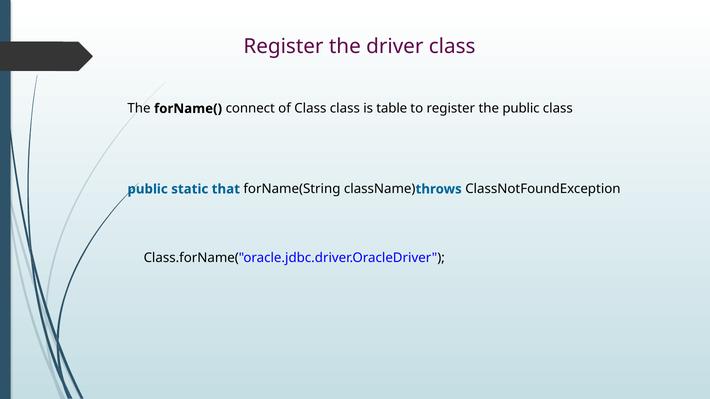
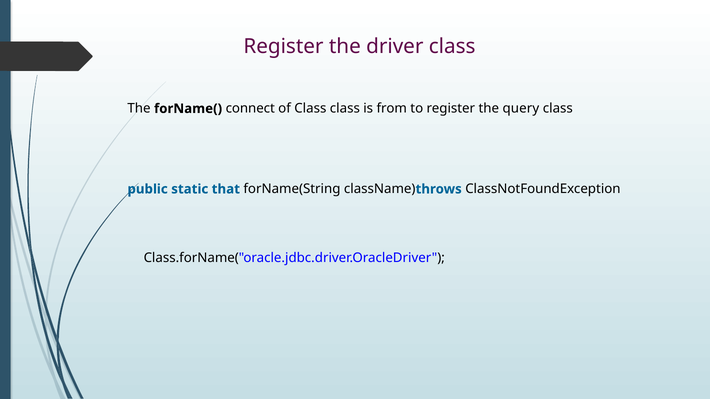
table: table -> from
the public: public -> query
